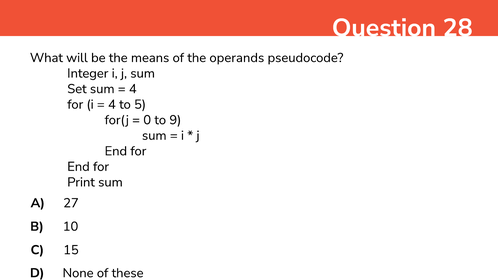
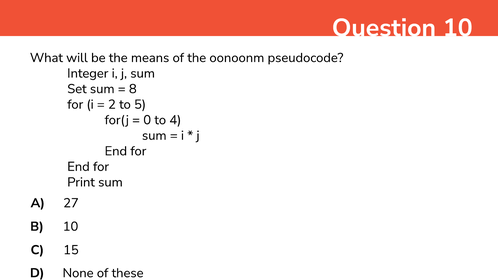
Question 28: 28 -> 10
operands: operands -> oonoonm
4 at (133, 89): 4 -> 8
4 at (112, 104): 4 -> 2
9: 9 -> 4
